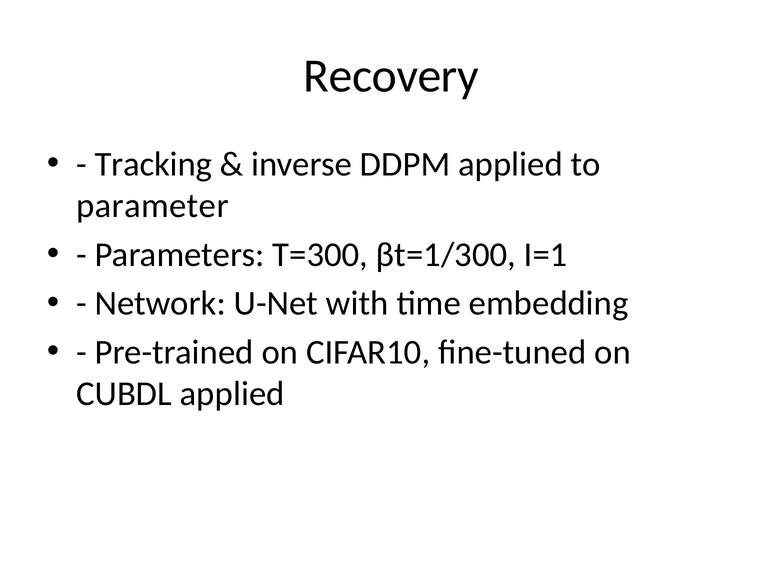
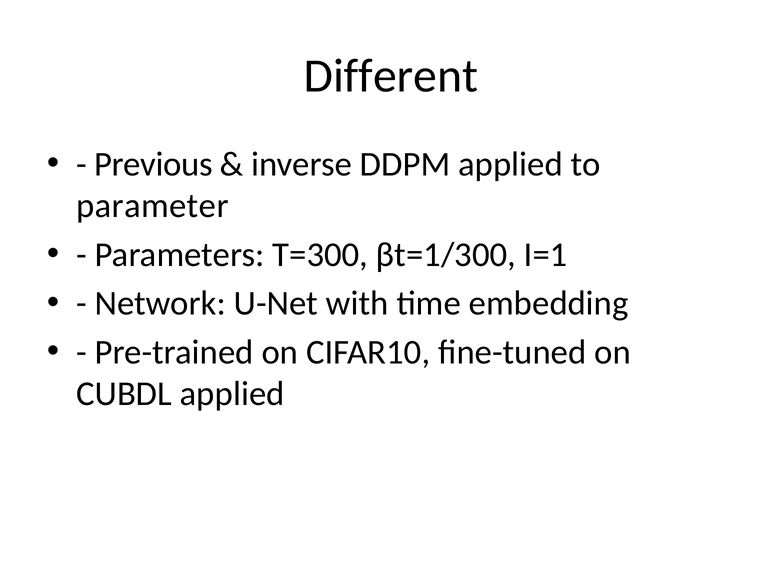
Recovery: Recovery -> Different
Tracking: Tracking -> Previous
